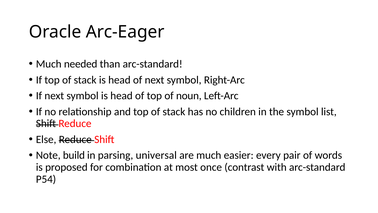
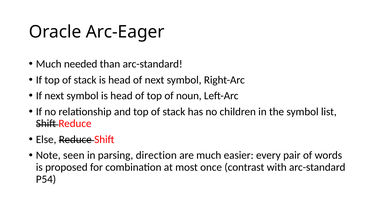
build: build -> seen
universal: universal -> direction
